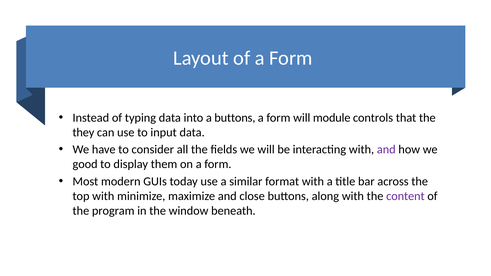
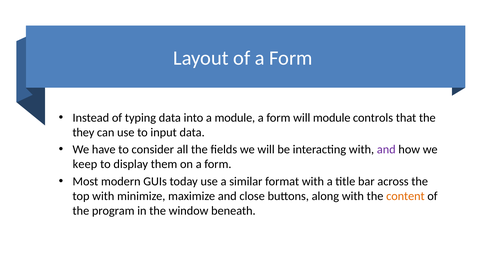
a buttons: buttons -> module
good: good -> keep
content colour: purple -> orange
